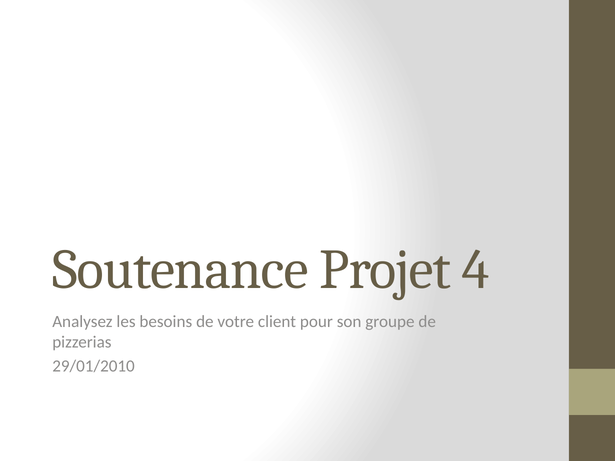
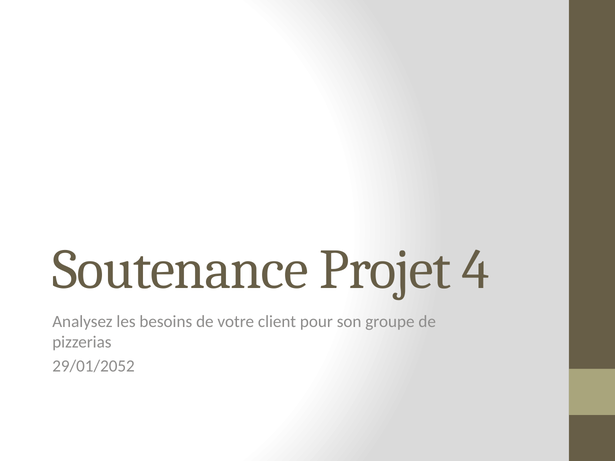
29/01/2010: 29/01/2010 -> 29/01/2052
